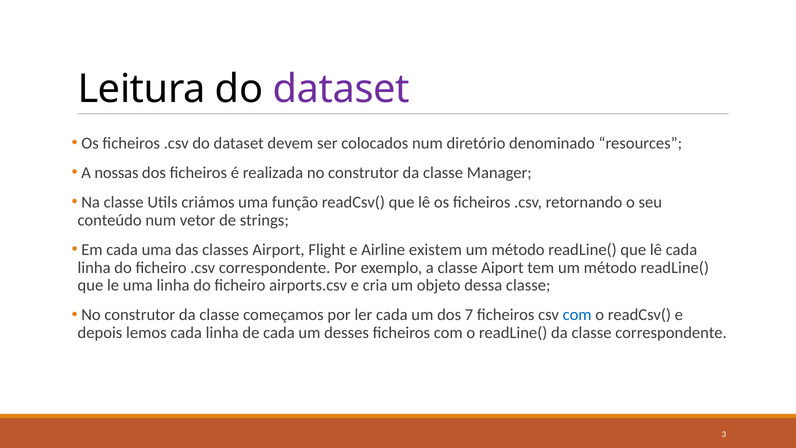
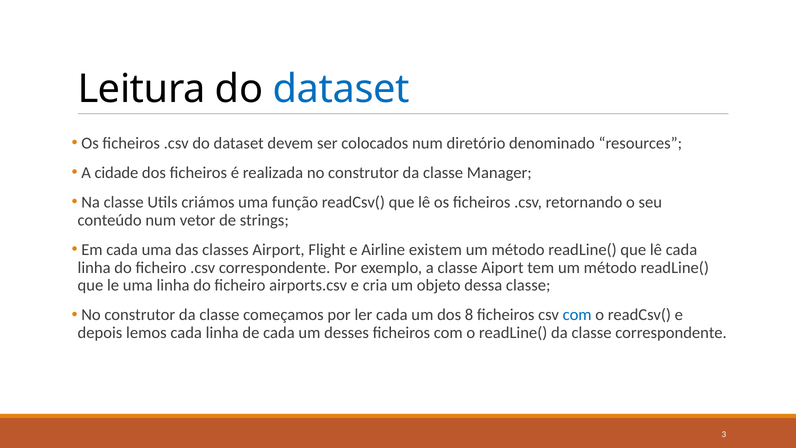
dataset at (341, 89) colour: purple -> blue
nossas: nossas -> cidade
7: 7 -> 8
